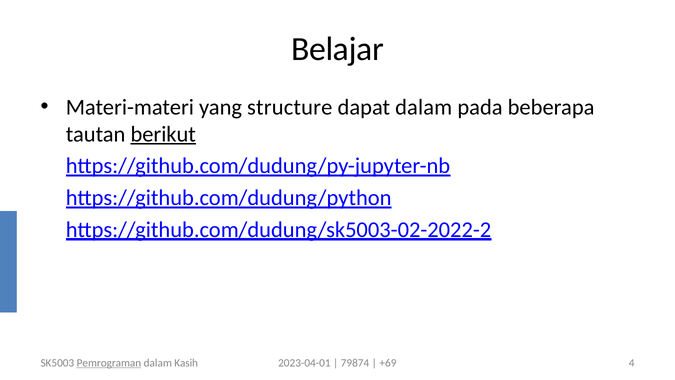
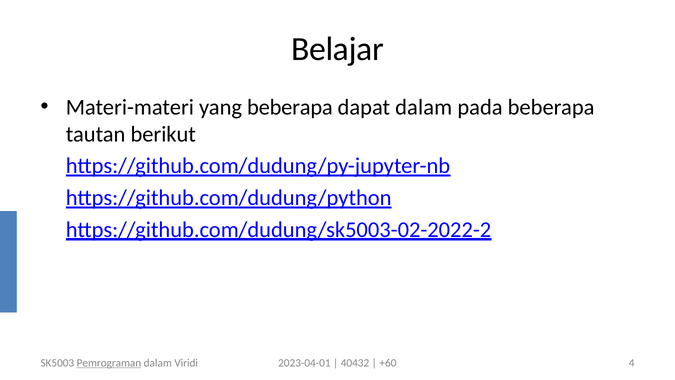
yang structure: structure -> beberapa
berikut underline: present -> none
Kasih: Kasih -> Viridi
79874: 79874 -> 40432
+69: +69 -> +60
